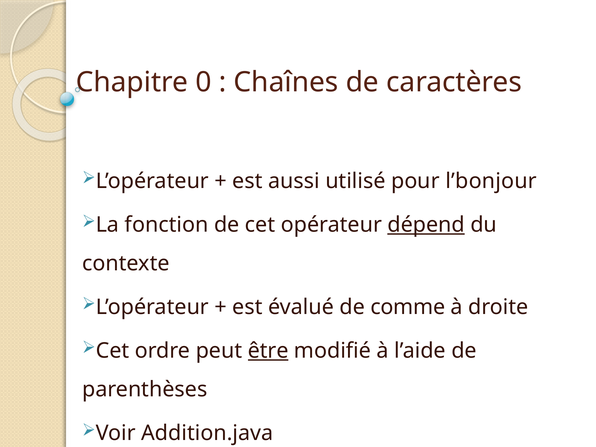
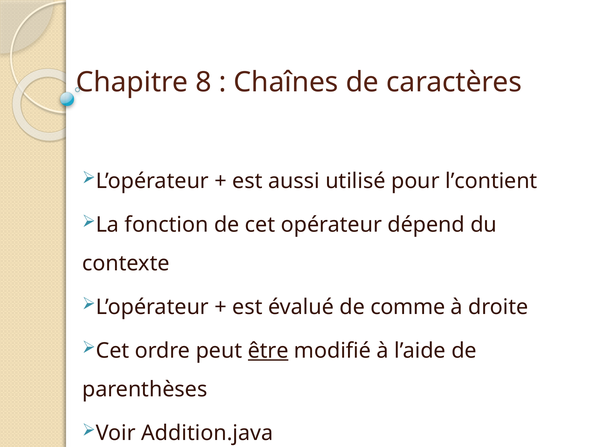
0: 0 -> 8
l’bonjour: l’bonjour -> l’contient
dépend underline: present -> none
